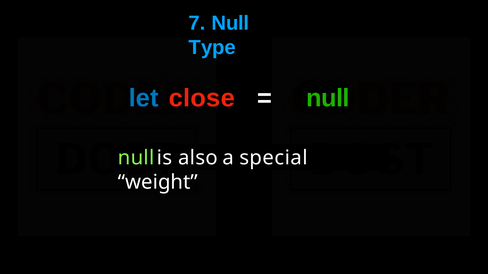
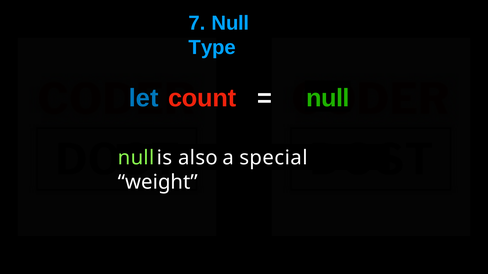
close: close -> count
